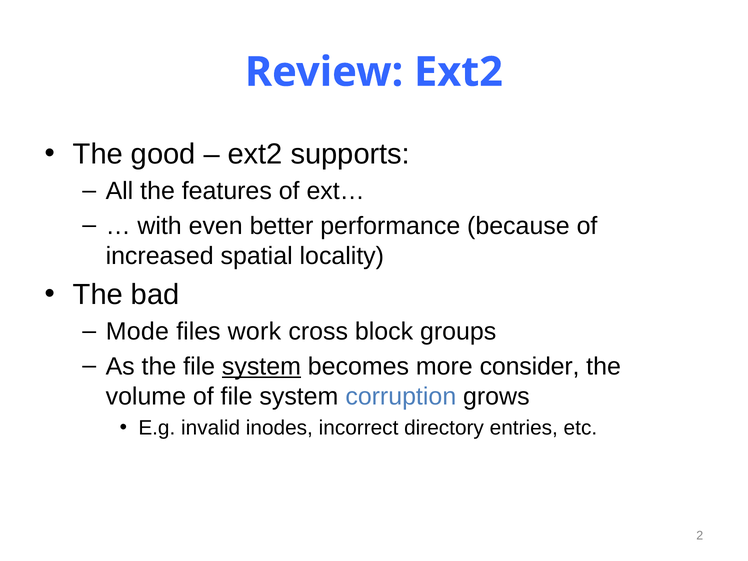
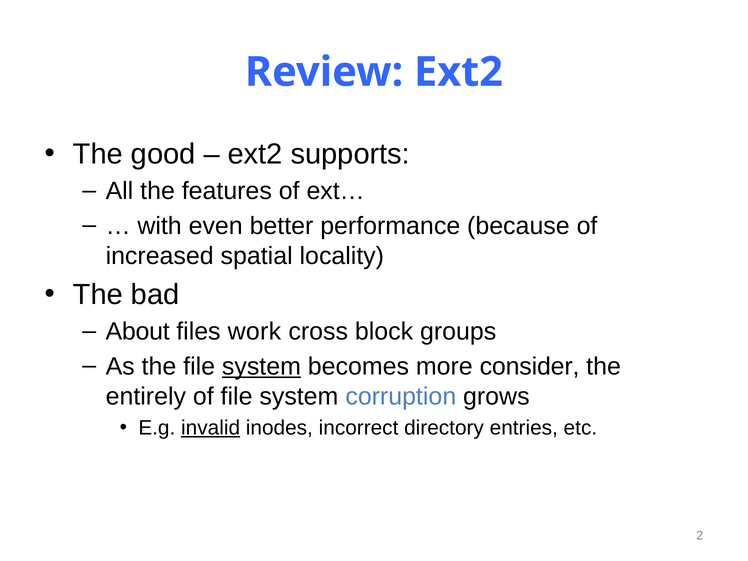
Mode: Mode -> About
volume: volume -> entirely
invalid underline: none -> present
